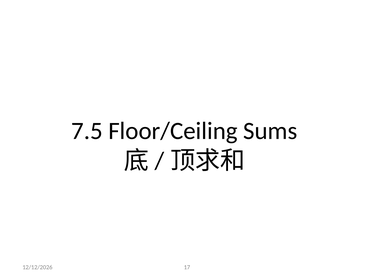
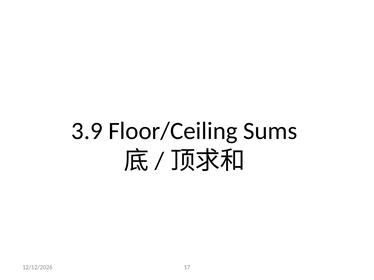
7.5: 7.5 -> 3.9
